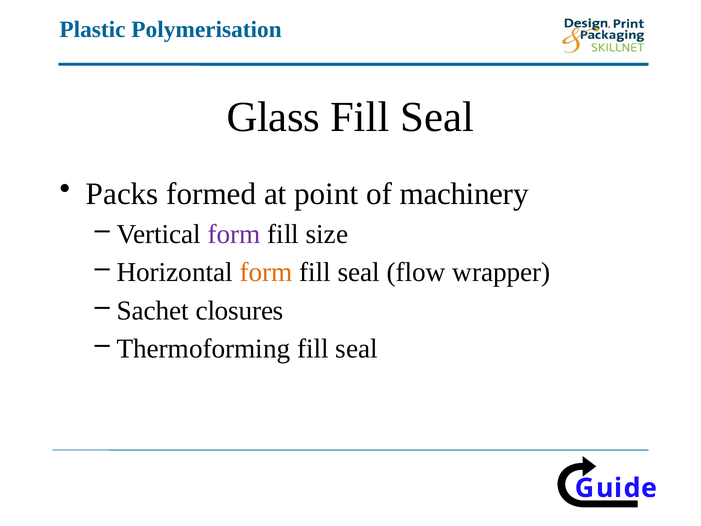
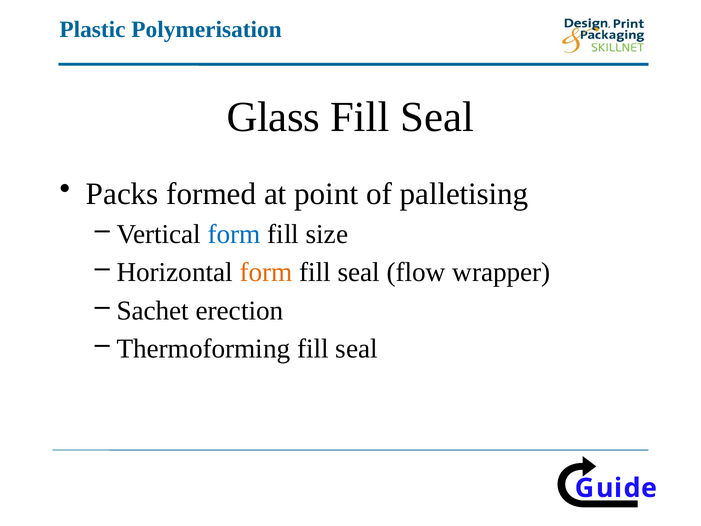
machinery: machinery -> palletising
form at (234, 234) colour: purple -> blue
closures: closures -> erection
